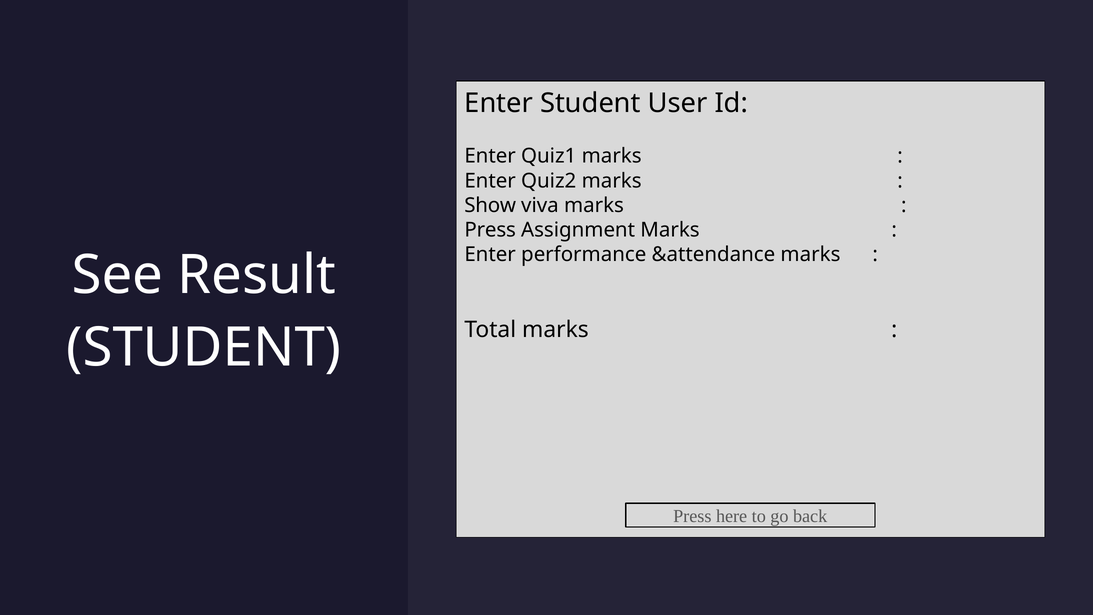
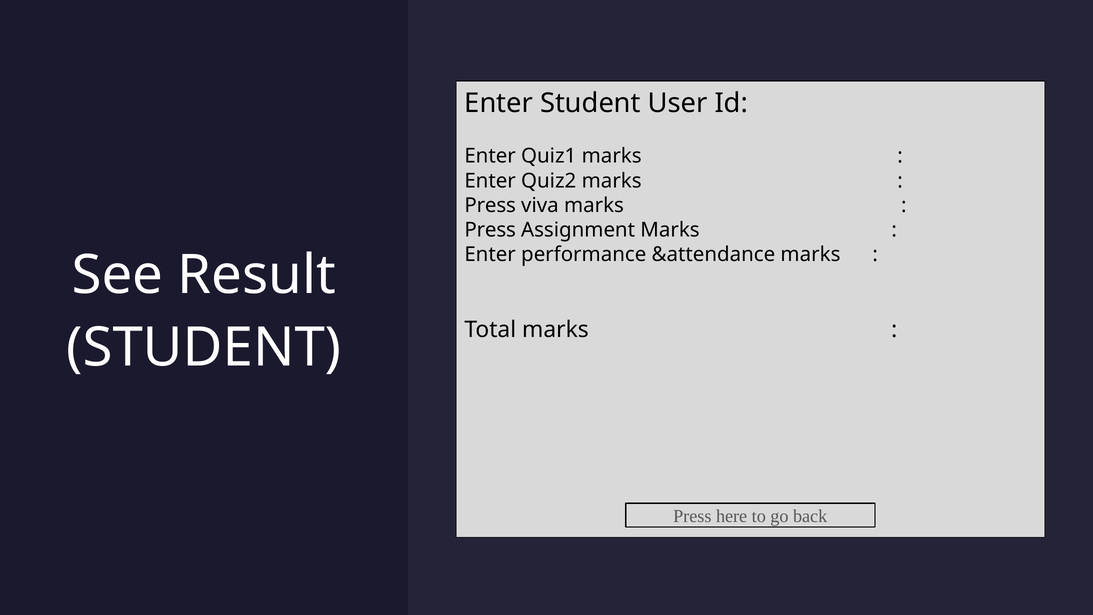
Show at (490, 205): Show -> Press
